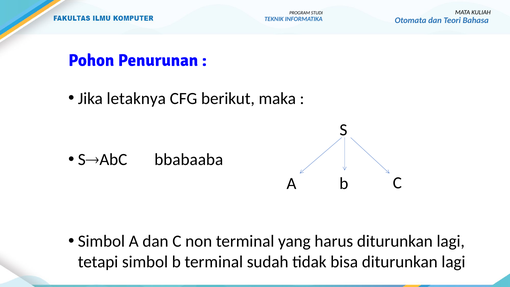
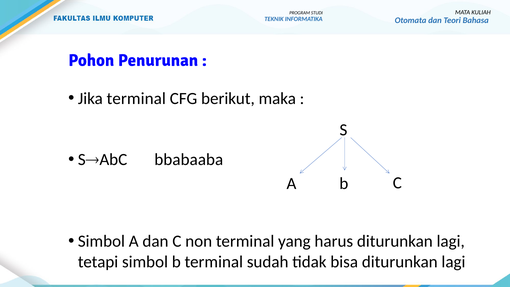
Jika letaknya: letaknya -> terminal
